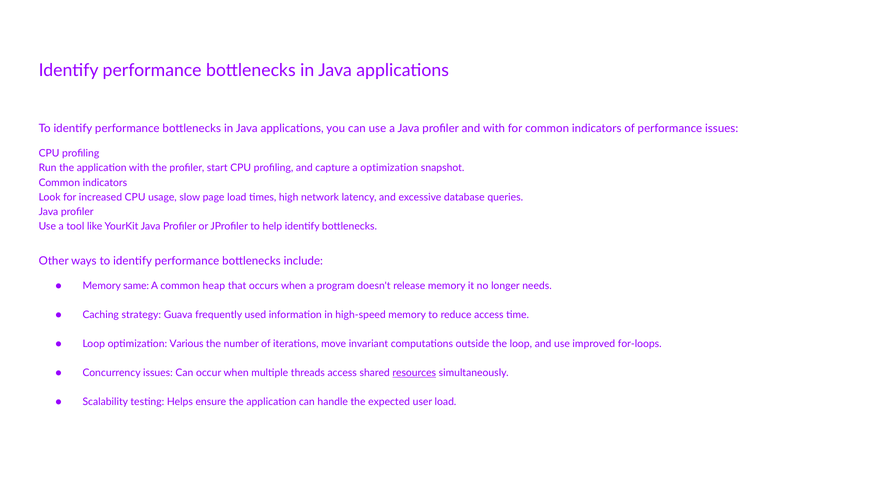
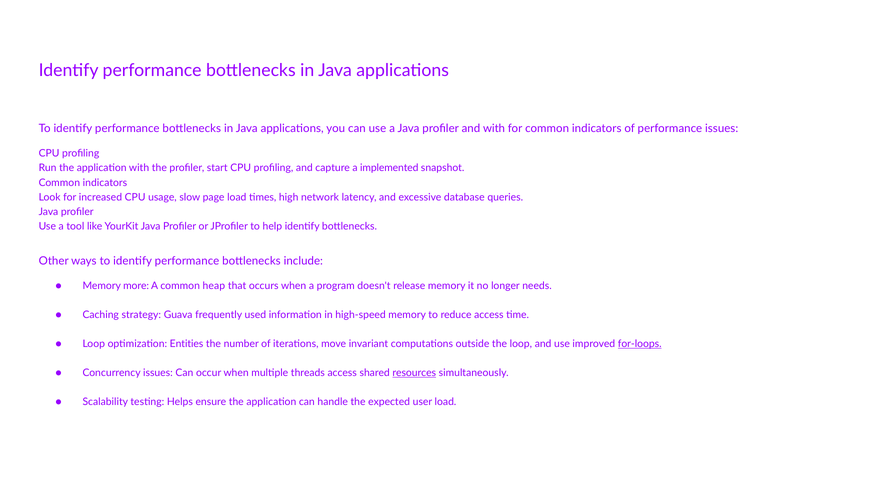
a optimization: optimization -> implemented
same: same -> more
Various: Various -> Entities
for-loops underline: none -> present
